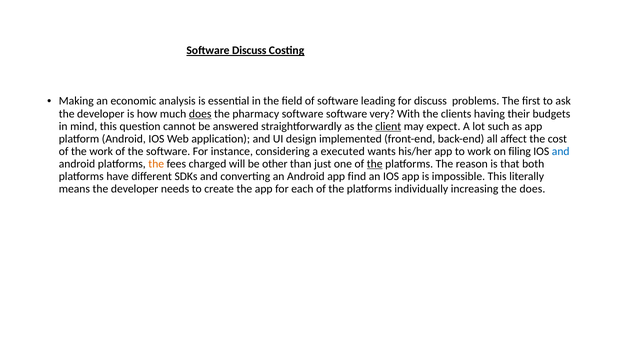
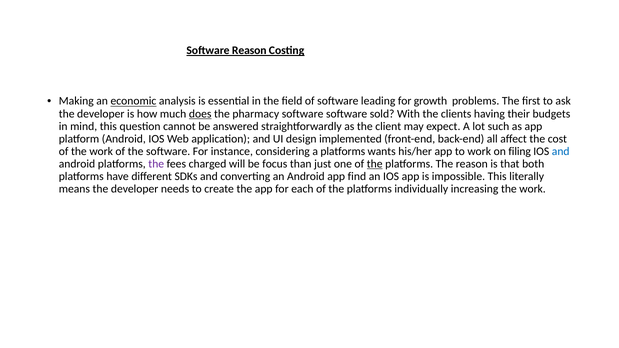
Software Discuss: Discuss -> Reason
economic underline: none -> present
for discuss: discuss -> growth
very: very -> sold
client underline: present -> none
a executed: executed -> platforms
the at (156, 164) colour: orange -> purple
other: other -> focus
increasing the does: does -> work
